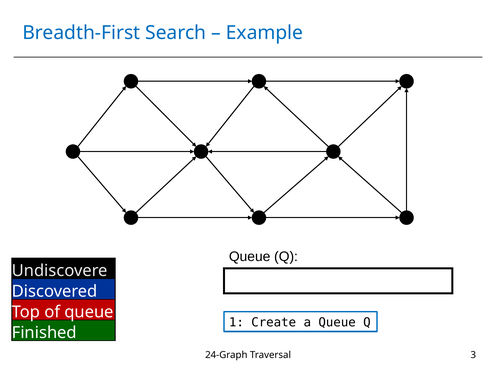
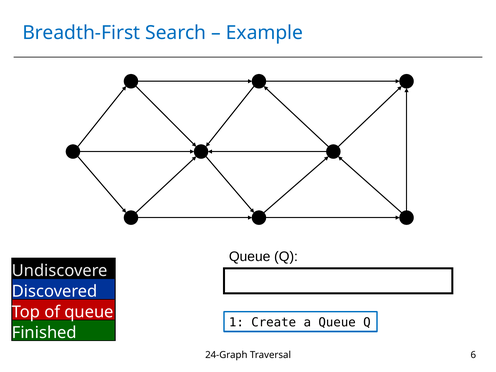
Traversal 3: 3 -> 6
